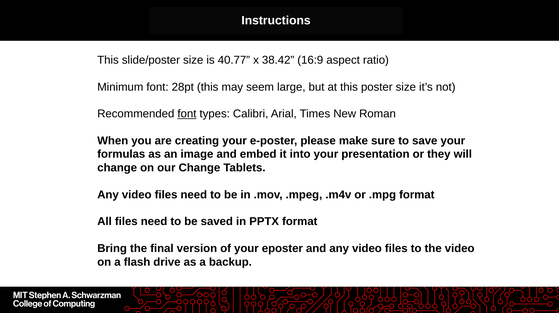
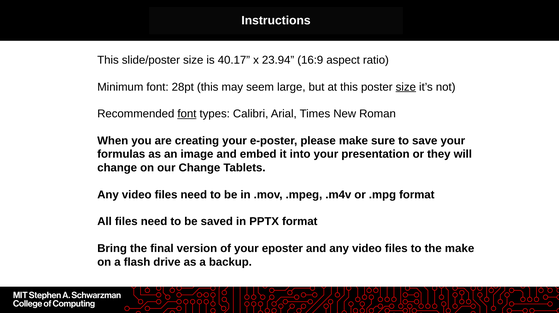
40.77: 40.77 -> 40.17
38.42: 38.42 -> 23.94
size at (406, 87) underline: none -> present
the video: video -> make
